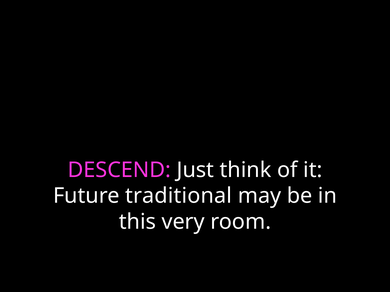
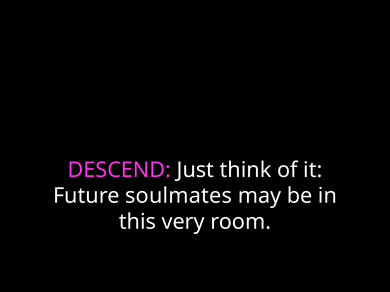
traditional: traditional -> soulmates
